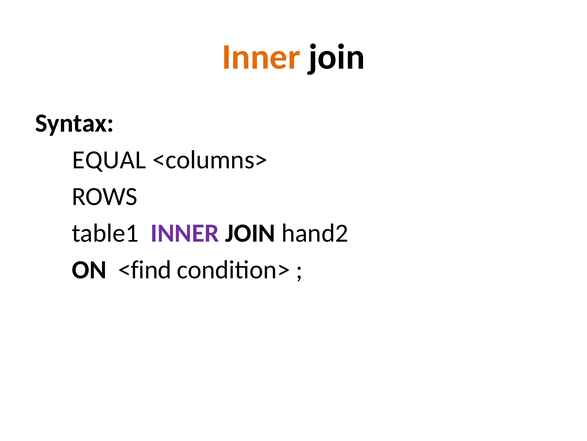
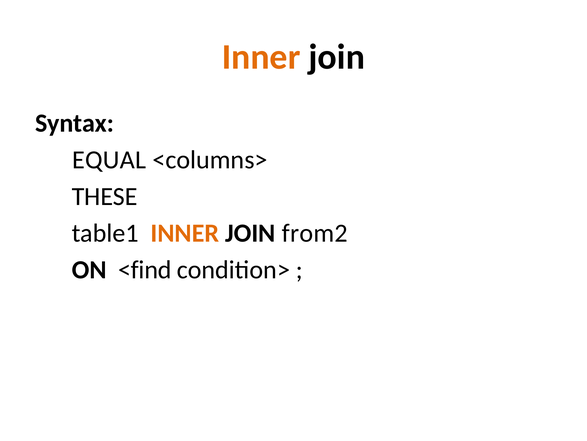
ROWS: ROWS -> THESE
INNER at (185, 233) colour: purple -> orange
hand2: hand2 -> from2
